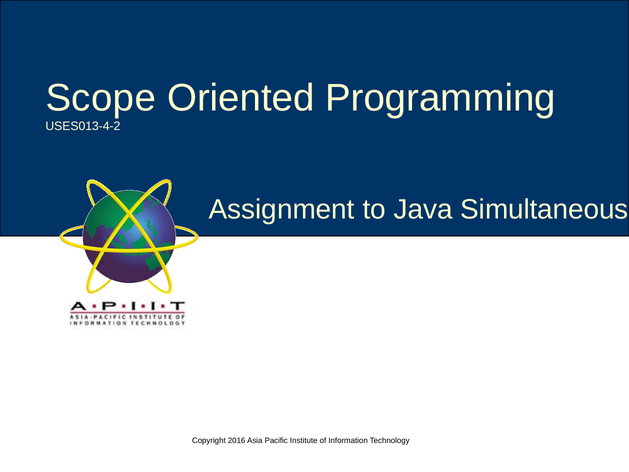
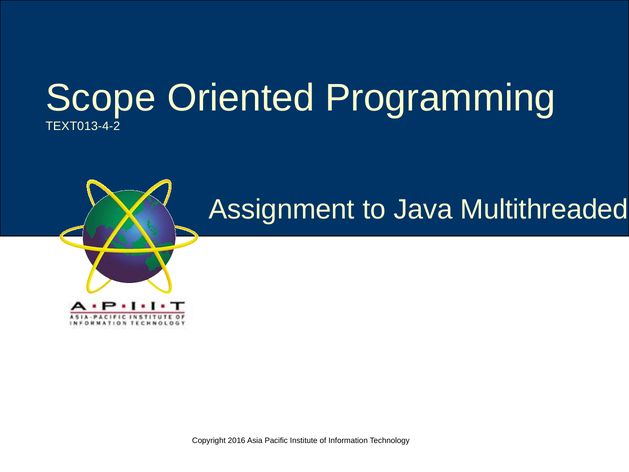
USES013-4-2: USES013-4-2 -> TEXT013-4-2
Simultaneous: Simultaneous -> Multithreaded
